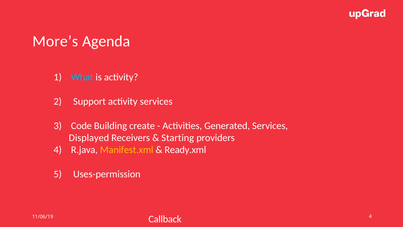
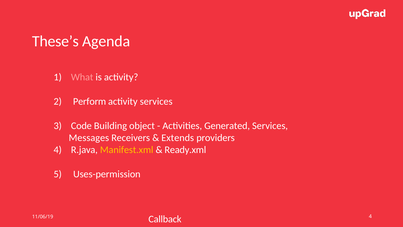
More’s: More’s -> These’s
What colour: light blue -> pink
Support: Support -> Perform
create: create -> object
Displayed: Displayed -> Messages
Starting: Starting -> Extends
